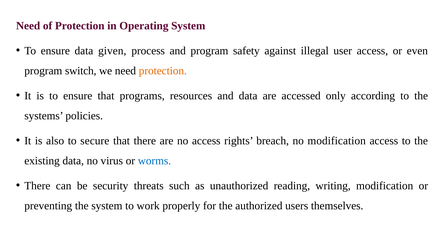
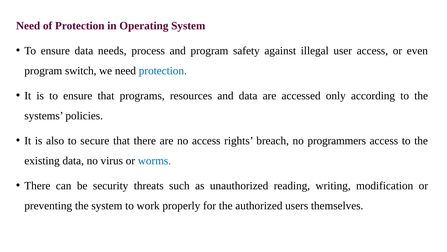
given: given -> needs
protection at (163, 71) colour: orange -> blue
no modification: modification -> programmers
